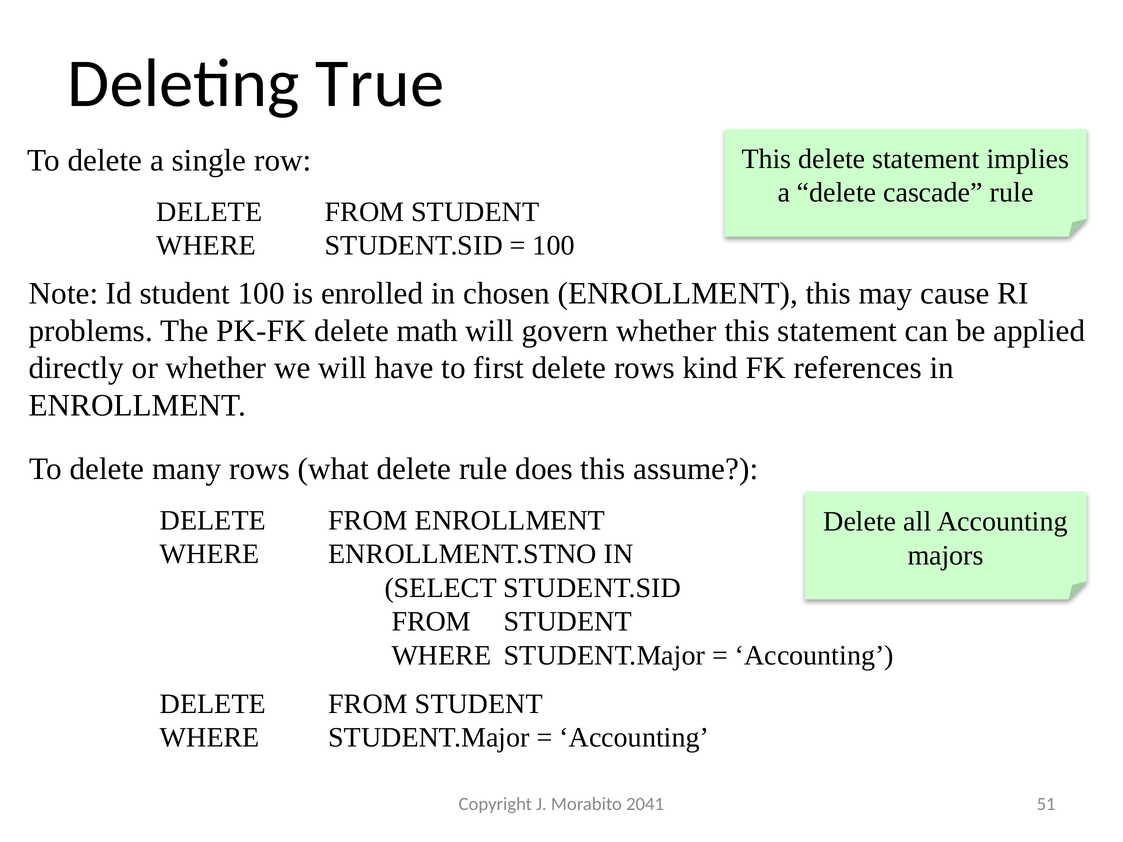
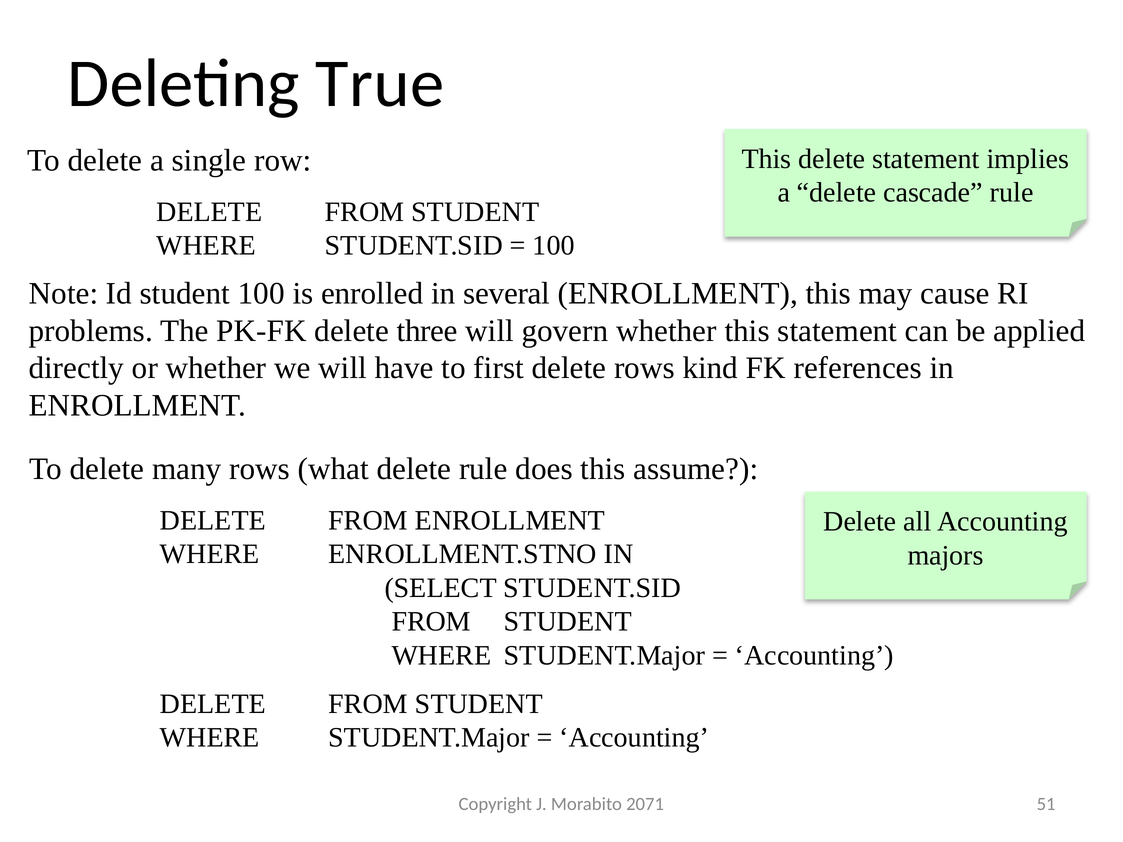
chosen: chosen -> several
math: math -> three
2041: 2041 -> 2071
